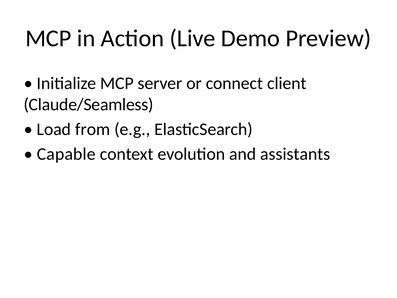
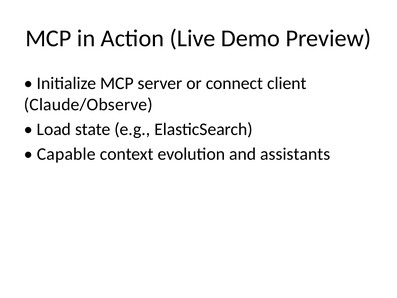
Claude/Seamless: Claude/Seamless -> Claude/Observe
from: from -> state
